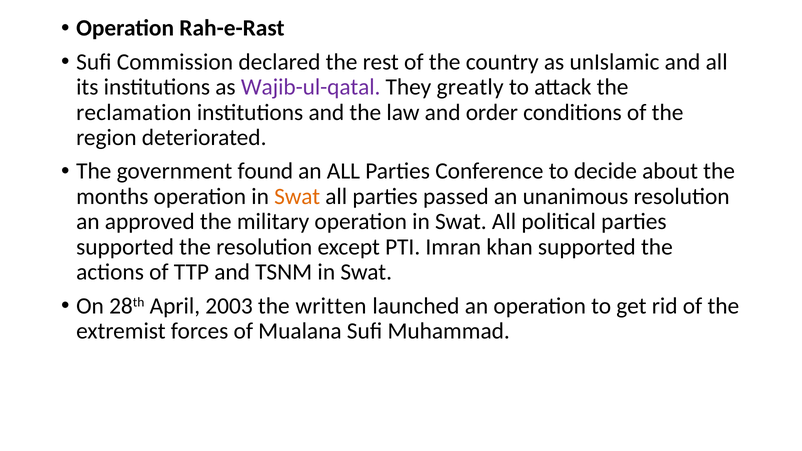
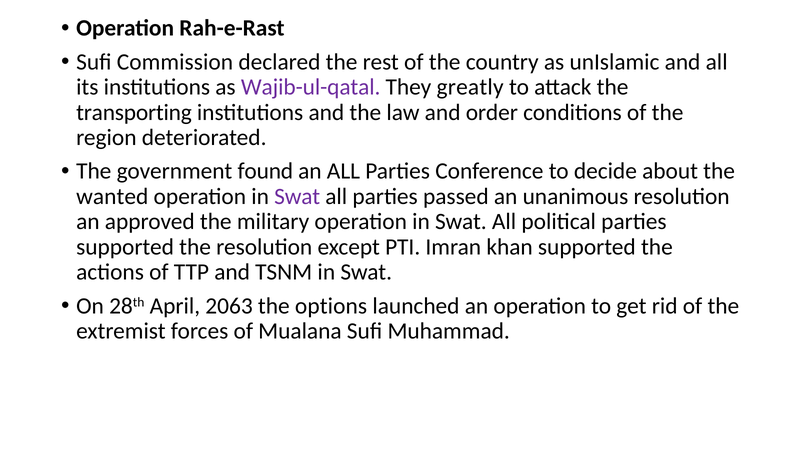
reclamation: reclamation -> transporting
months: months -> wanted
Swat at (297, 197) colour: orange -> purple
2003: 2003 -> 2063
written: written -> options
